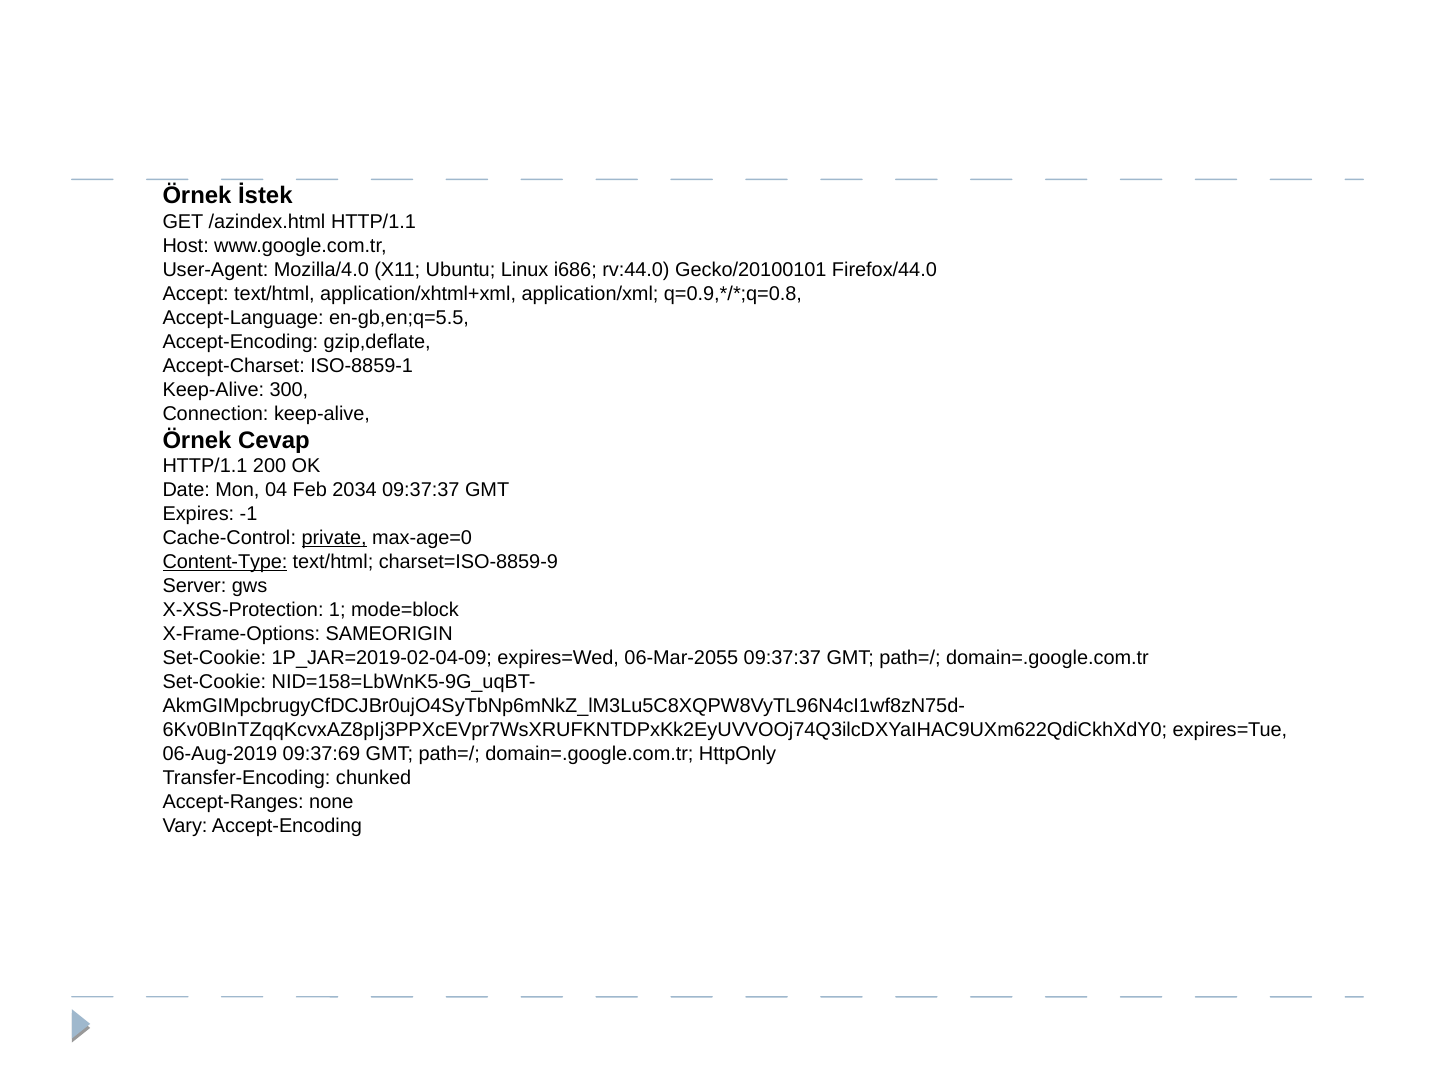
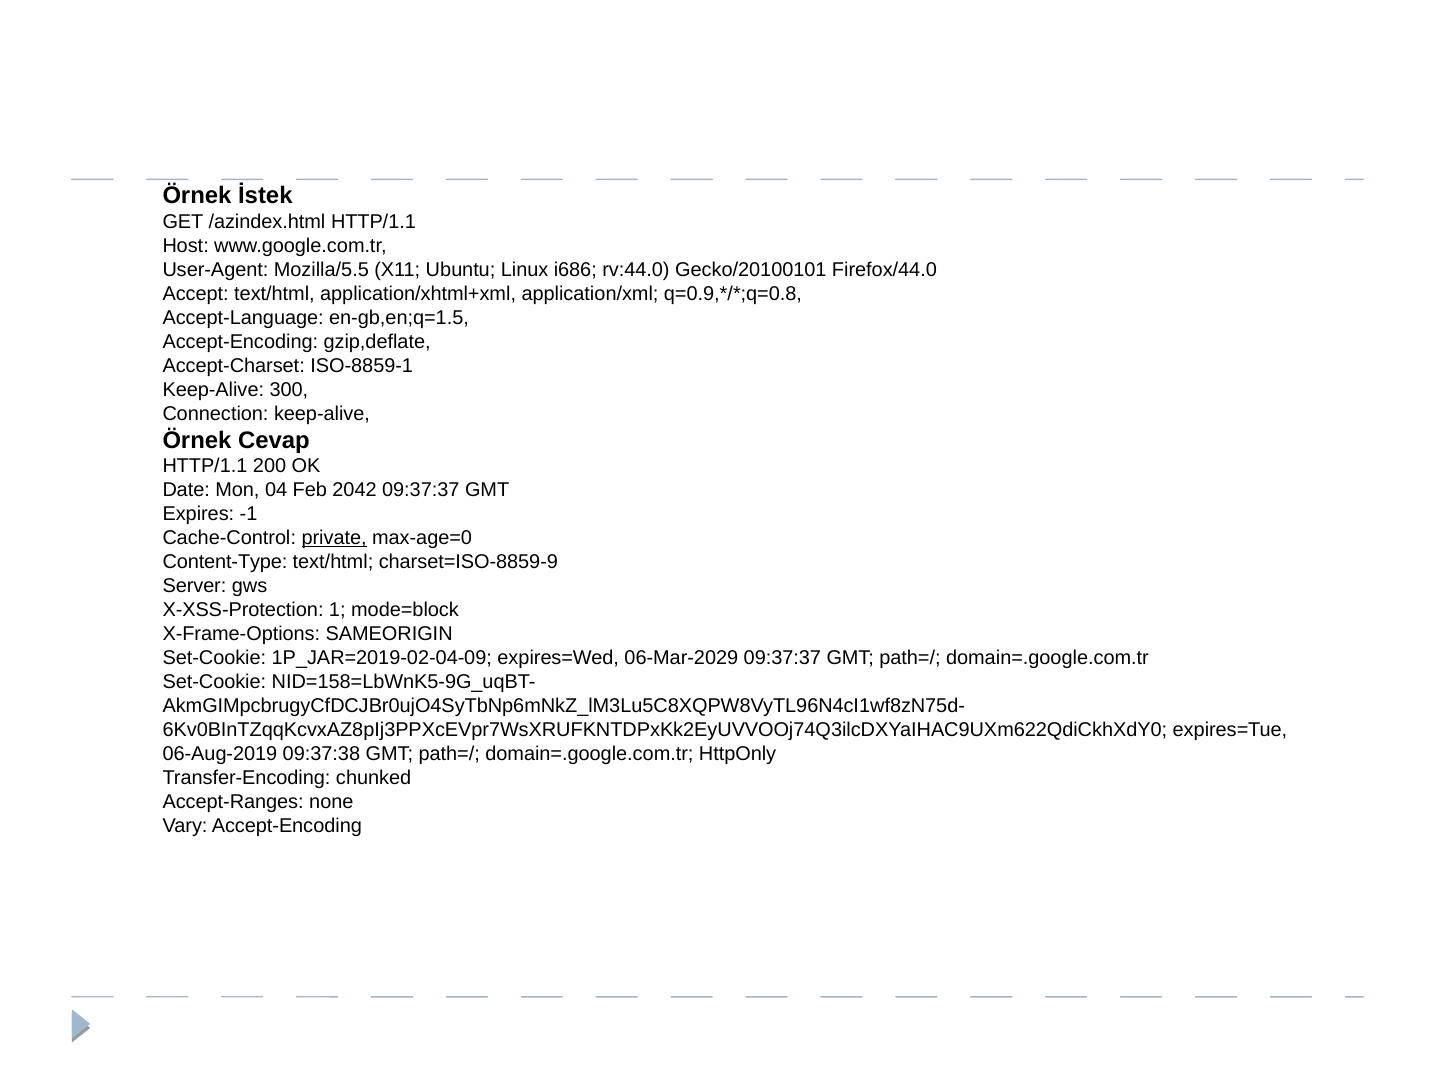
Mozilla/4.0: Mozilla/4.0 -> Mozilla/5.5
en-gb,en;q=5.5: en-gb,en;q=5.5 -> en-gb,en;q=1.5
2034: 2034 -> 2042
Content-Type underline: present -> none
06-Mar-2055: 06-Mar-2055 -> 06-Mar-2029
09:37:69: 09:37:69 -> 09:37:38
